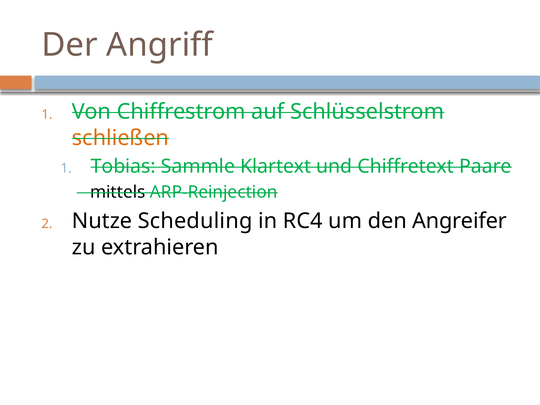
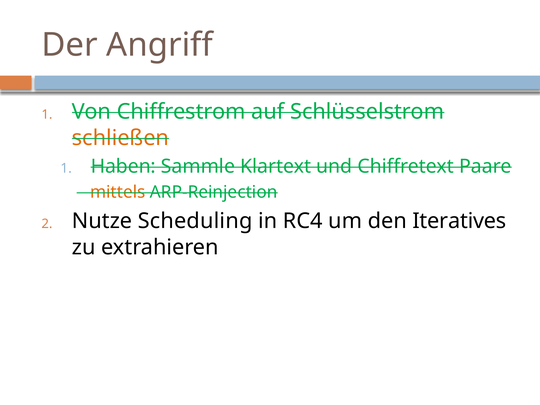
Tobias: Tobias -> Haben
mittels colour: black -> orange
Angreifer: Angreifer -> Iteratives
